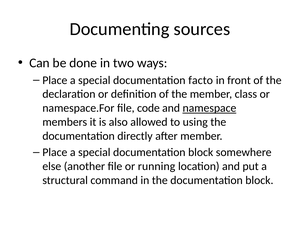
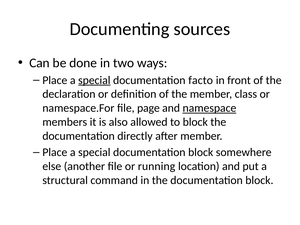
special at (94, 80) underline: none -> present
code: code -> page
to using: using -> block
